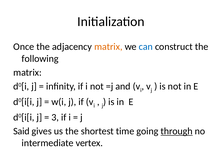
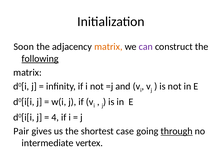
Once: Once -> Soon
can colour: blue -> purple
following underline: none -> present
3: 3 -> 4
Said: Said -> Pair
time: time -> case
